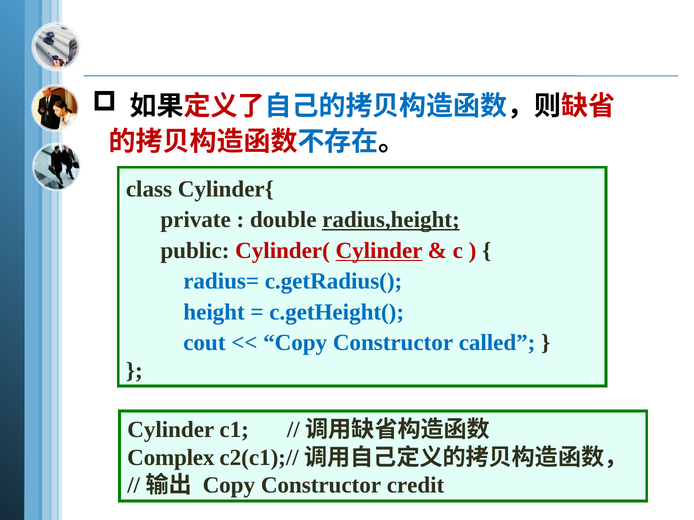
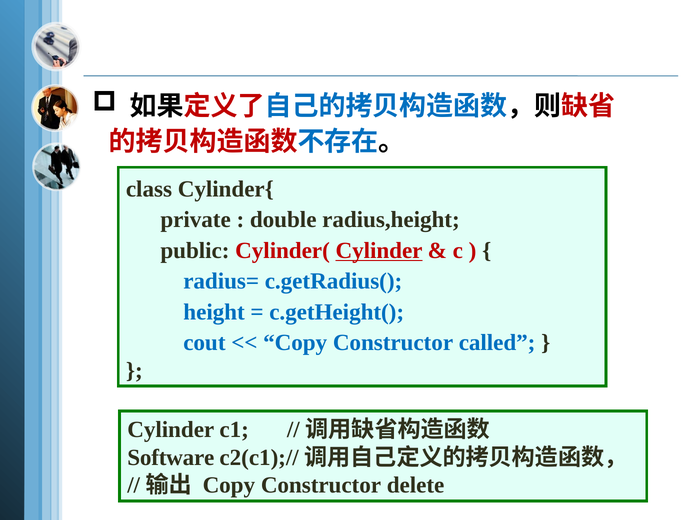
radius,height underline: present -> none
Complex: Complex -> Software
credit: credit -> delete
